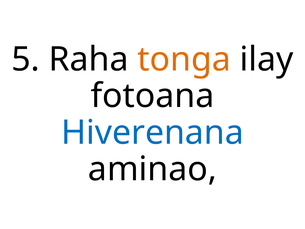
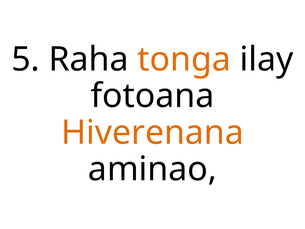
Hiverenana colour: blue -> orange
